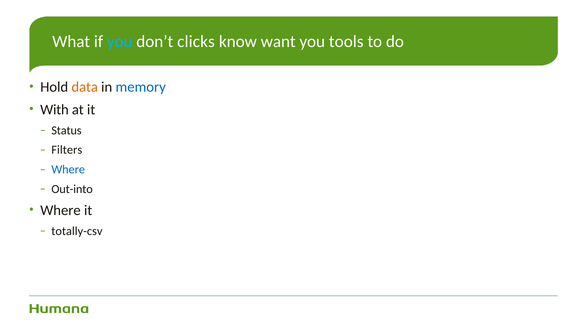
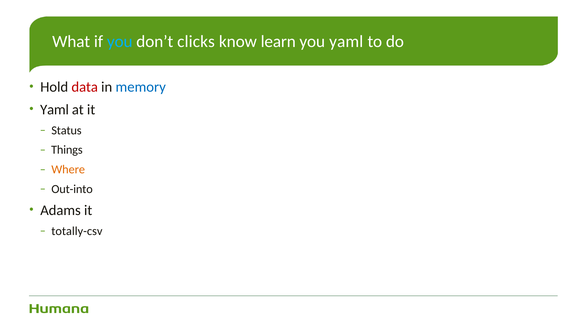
want: want -> learn
you tools: tools -> yaml
data colour: orange -> red
With at (54, 110): With -> Yaml
Filters: Filters -> Things
Where at (68, 170) colour: blue -> orange
Where at (60, 210): Where -> Adams
